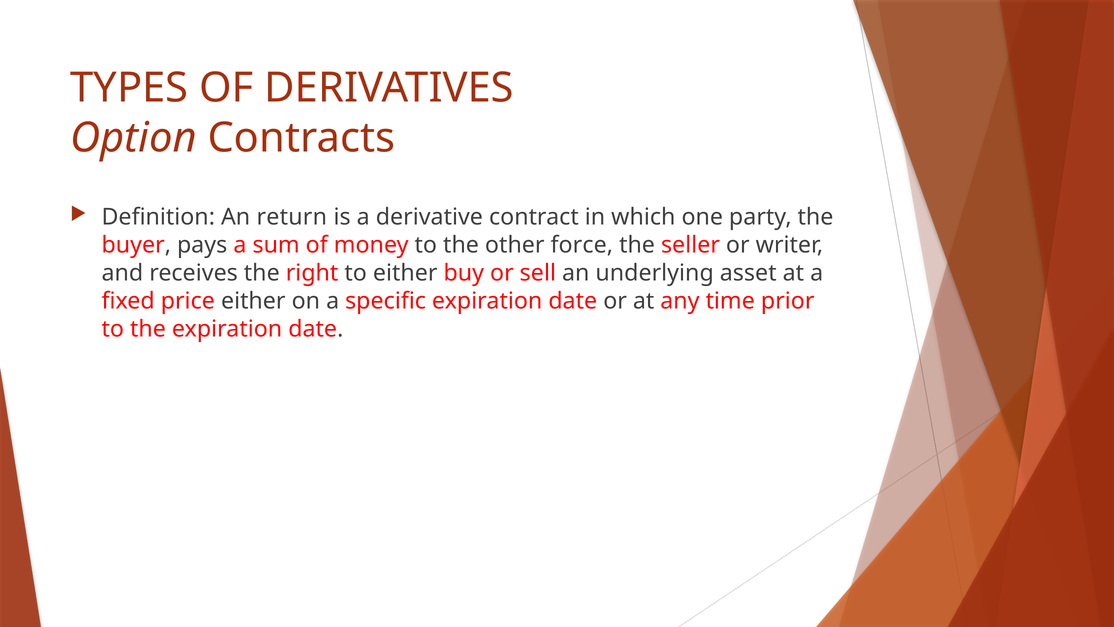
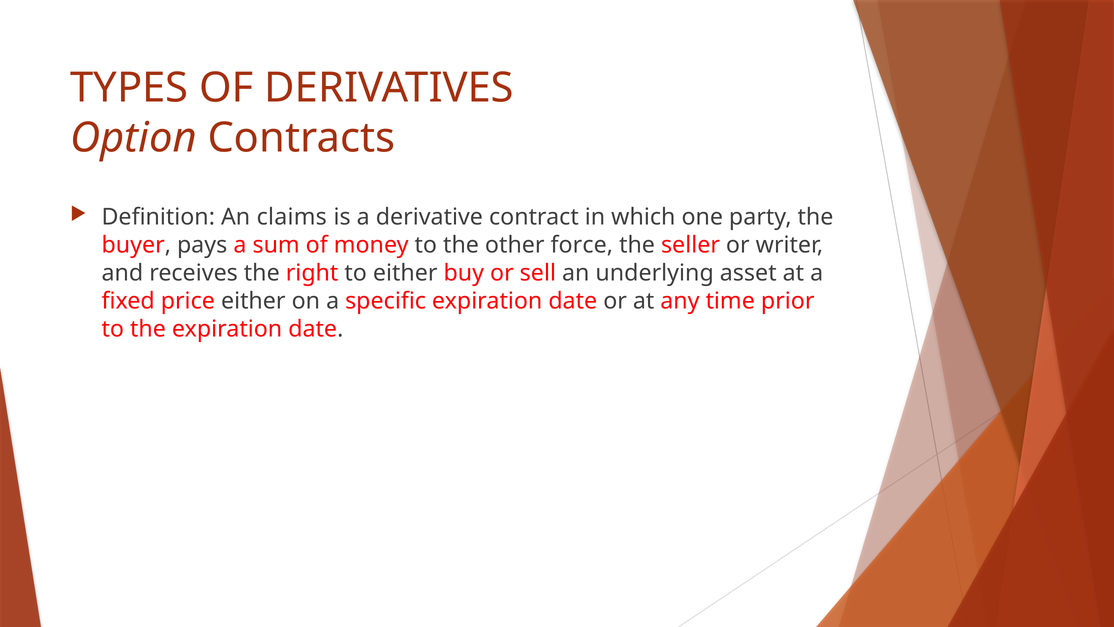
return: return -> claims
